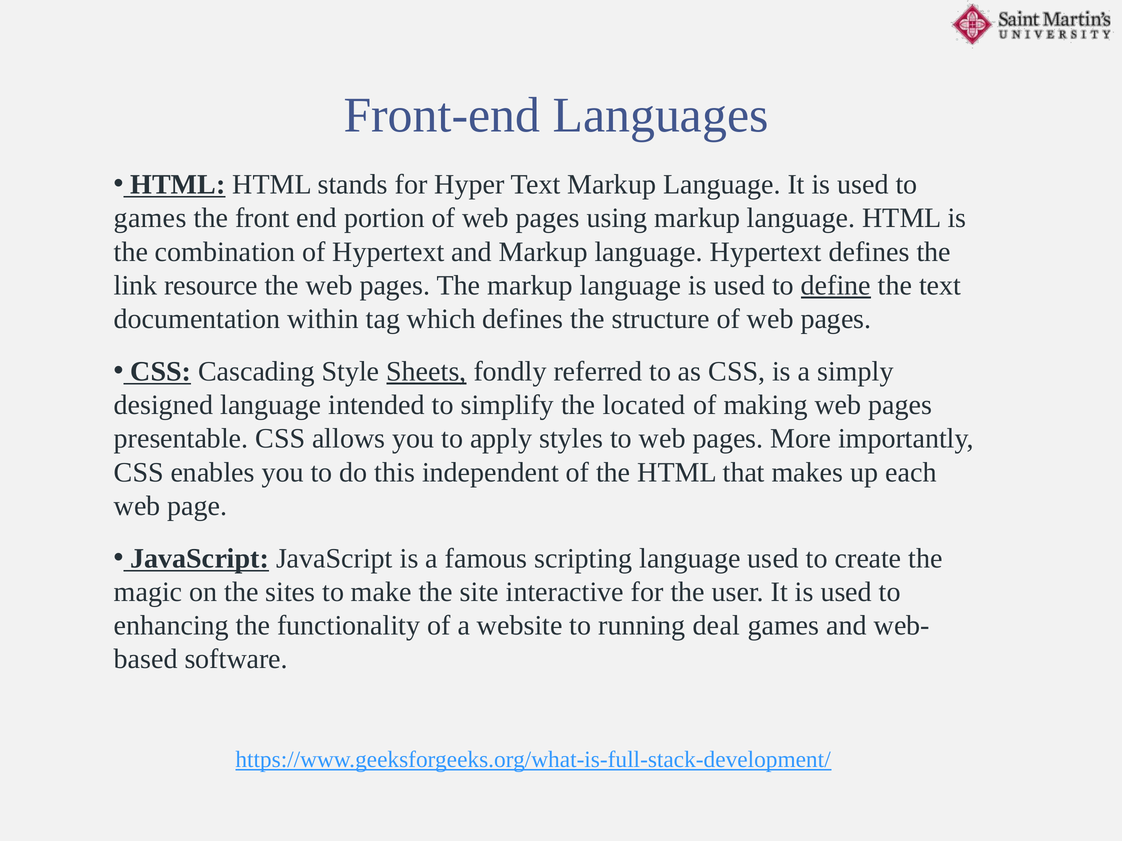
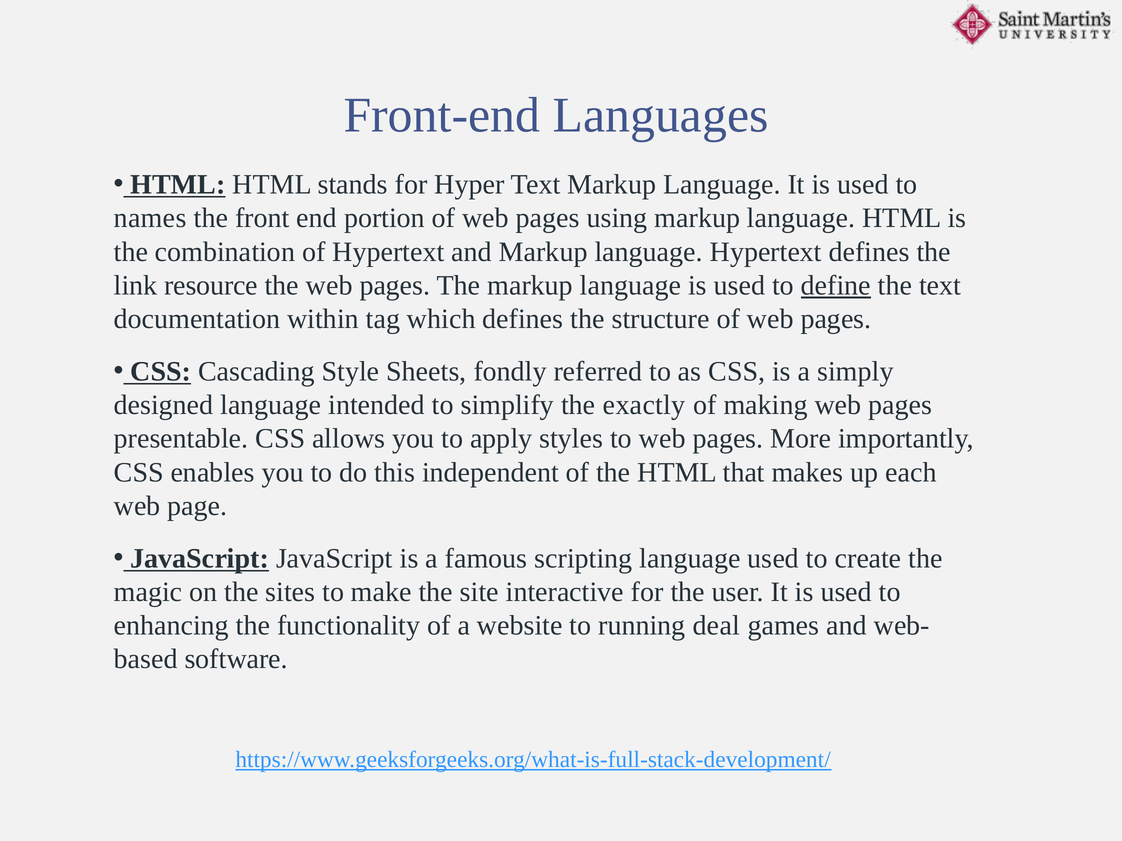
games at (150, 218): games -> names
Sheets underline: present -> none
located: located -> exactly
